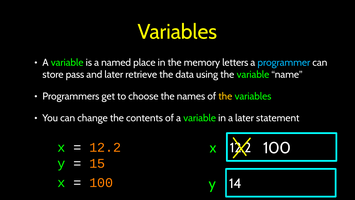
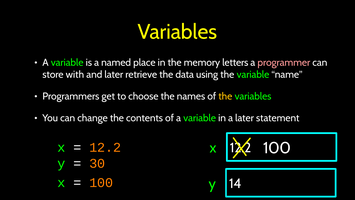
programmer colour: light blue -> pink
pass: pass -> with
15: 15 -> 30
